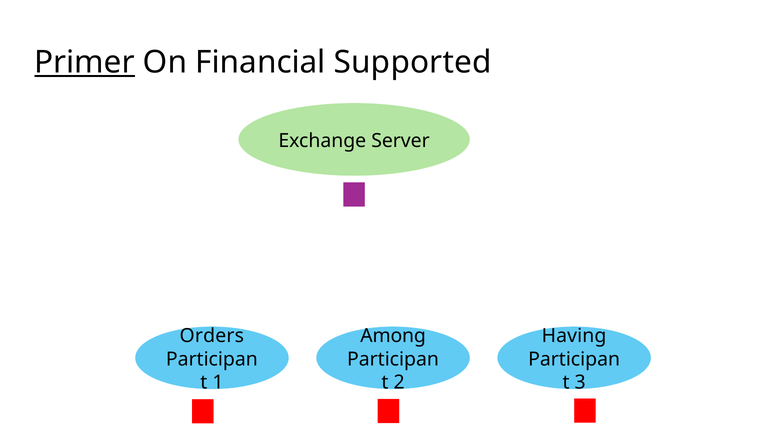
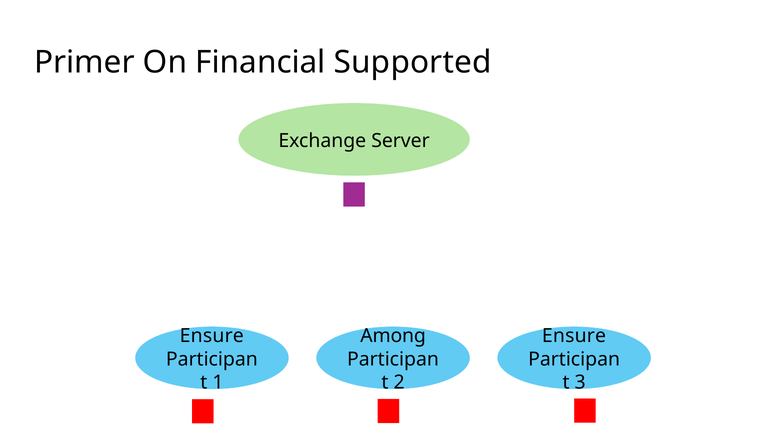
Primer underline: present -> none
Orders at (212, 336): Orders -> Ensure
Having at (574, 336): Having -> Ensure
